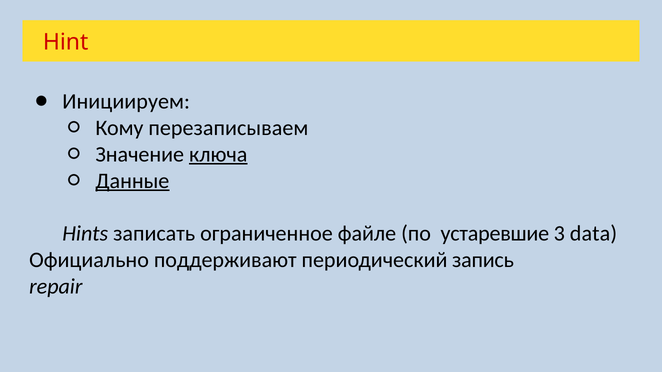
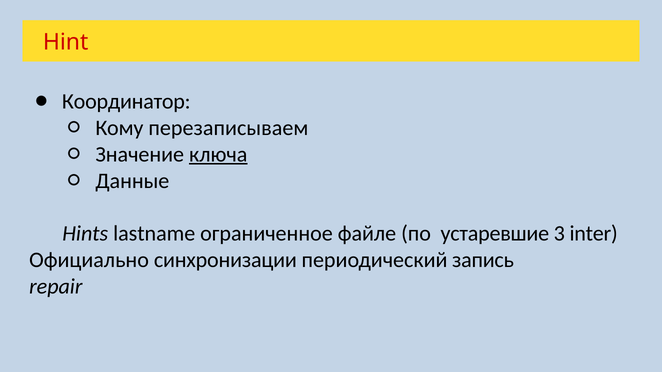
Инициируем: Инициируем -> Координатор
Данные underline: present -> none
записать: записать -> lastname
data: data -> inter
поддерживают: поддерживают -> синхронизации
